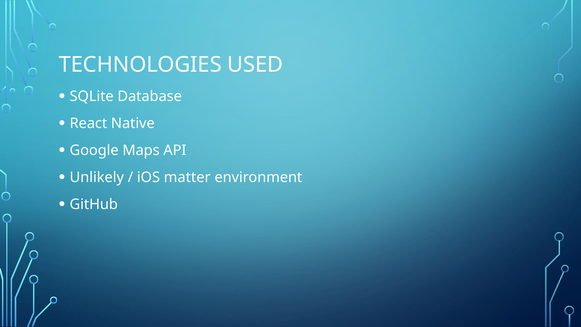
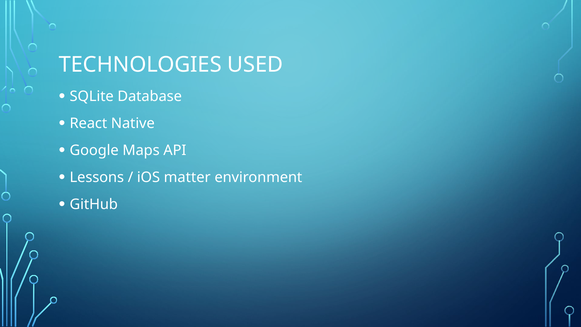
Unlikely: Unlikely -> Lessons
